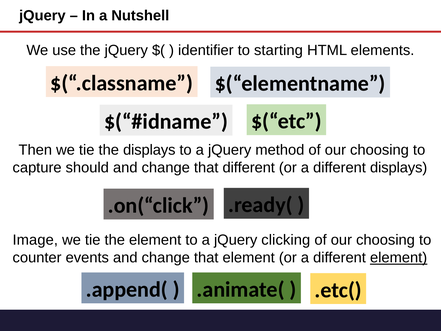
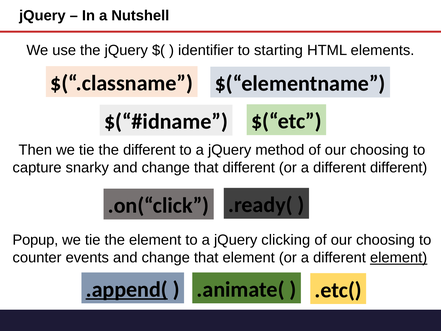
the displays: displays -> different
should: should -> snarky
different displays: displays -> different
Image: Image -> Popup
.append( underline: none -> present
